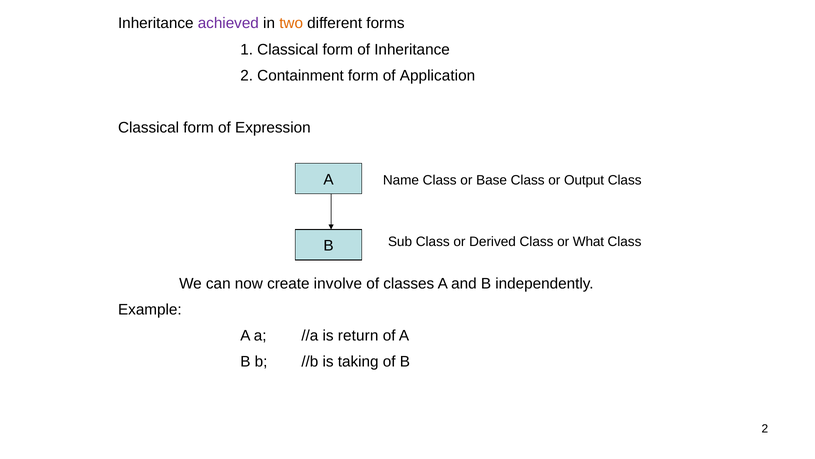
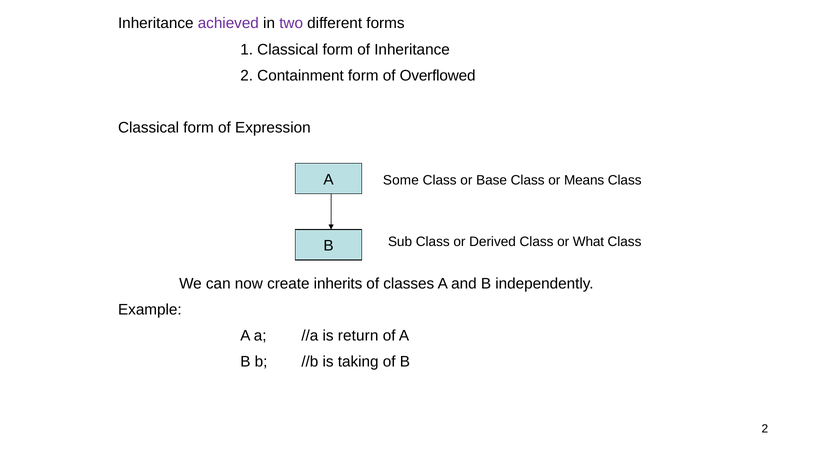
two colour: orange -> purple
Application: Application -> Overflowed
Name: Name -> Some
Output: Output -> Means
involve: involve -> inherits
